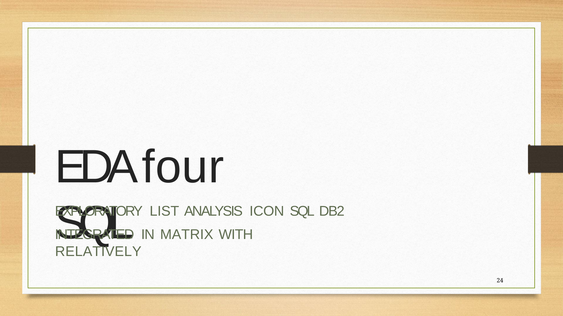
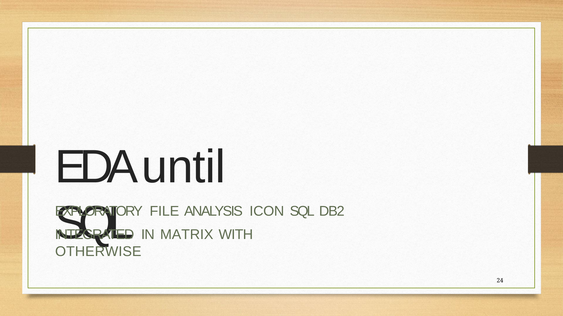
four: four -> until
LIST: LIST -> FILE
RELATIVELY: RELATIVELY -> OTHERWISE
